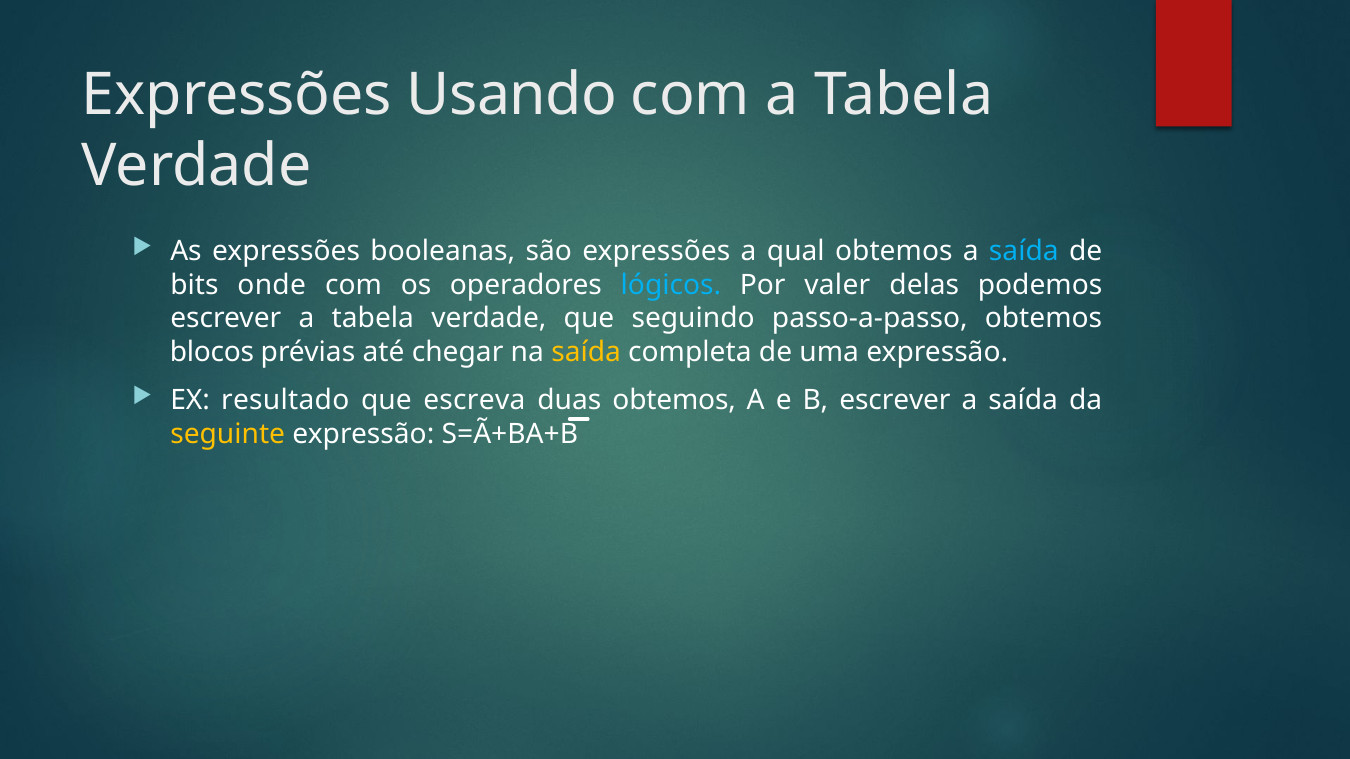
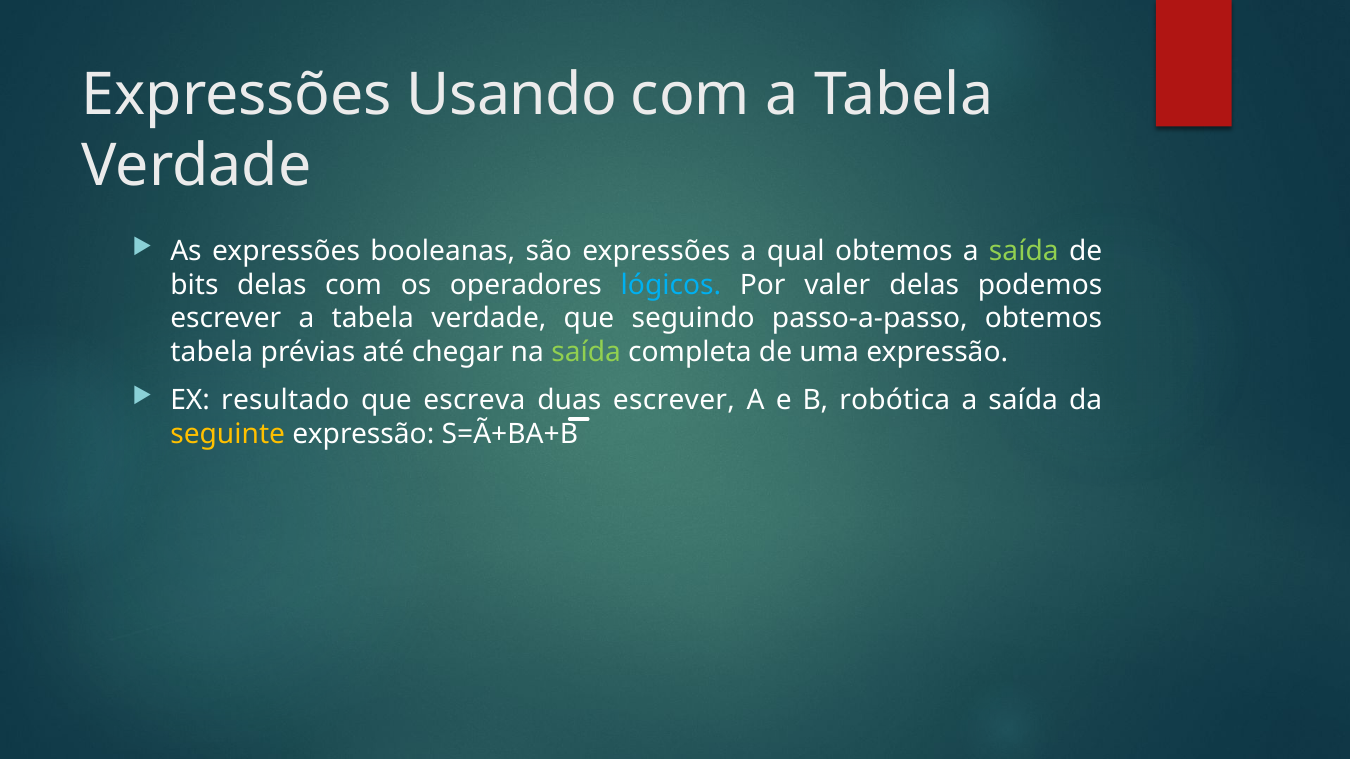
saída at (1024, 251) colour: light blue -> light green
bits onde: onde -> delas
blocos at (212, 353): blocos -> tabela
saída at (586, 353) colour: yellow -> light green
duas obtemos: obtemos -> escrever
B escrever: escrever -> robótica
